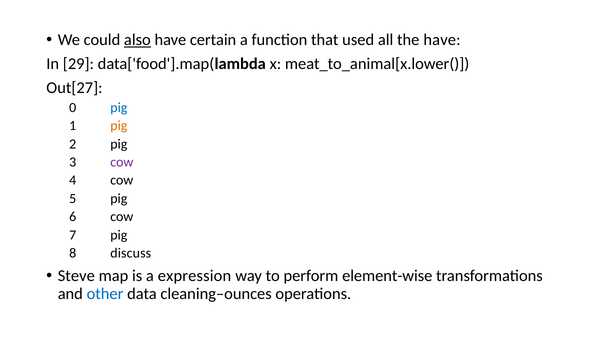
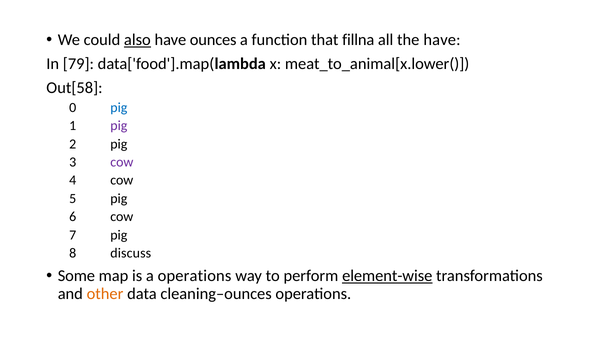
certain: certain -> ounces
used: used -> fillna
29: 29 -> 79
Out[27: Out[27 -> Out[58
pig at (119, 126) colour: orange -> purple
Steve: Steve -> Some
a expression: expression -> operations
element-wise underline: none -> present
other colour: blue -> orange
